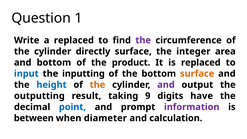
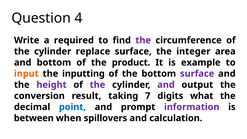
1: 1 -> 4
a replaced: replaced -> required
directly: directly -> replace
is replaced: replaced -> example
input colour: blue -> orange
surface at (197, 74) colour: orange -> purple
height colour: blue -> purple
the at (97, 85) colour: orange -> purple
outputting: outputting -> conversion
9: 9 -> 7
have: have -> what
diameter: diameter -> spillovers
